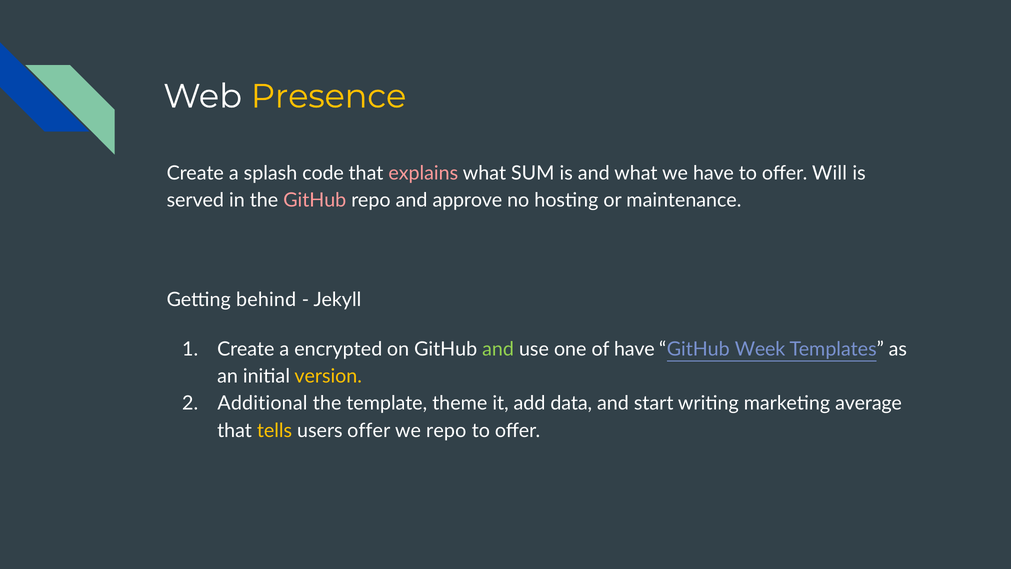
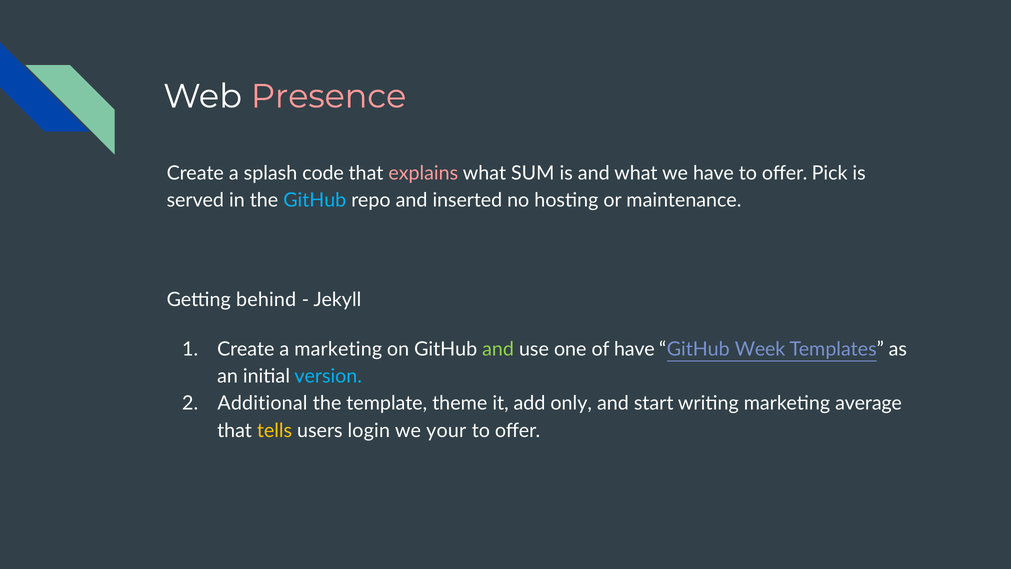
Presence colour: yellow -> pink
Will: Will -> Pick
GitHub at (315, 200) colour: pink -> light blue
approve: approve -> inserted
a encrypted: encrypted -> marketing
version colour: yellow -> light blue
data: data -> only
users offer: offer -> login
we repo: repo -> your
